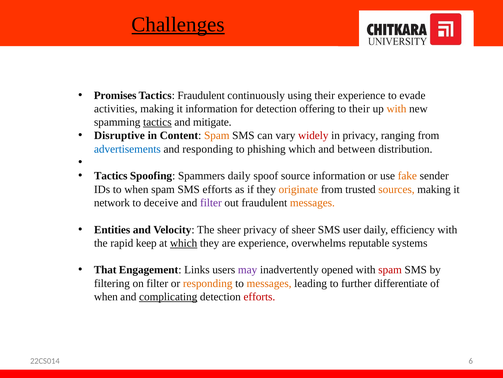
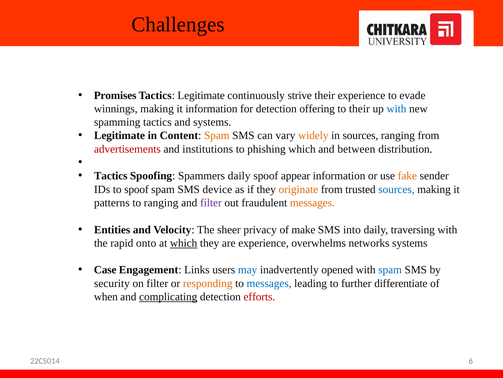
Challenges underline: present -> none
Tactics Fraudulent: Fraudulent -> Legitimate
using: using -> strive
activities: activities -> winnings
with at (396, 109) colour: orange -> blue
tactics at (157, 122) underline: present -> none
and mitigate: mitigate -> systems
Disruptive at (119, 135): Disruptive -> Legitimate
widely colour: red -> orange
in privacy: privacy -> sources
advertisements colour: blue -> red
and responding: responding -> institutions
source: source -> appear
to when: when -> spoof
SMS efforts: efforts -> device
sources at (396, 189) colour: orange -> blue
network: network -> patterns
to deceive: deceive -> ranging
of sheer: sheer -> make
user: user -> into
efficiency: efficiency -> traversing
keep: keep -> onto
reputable: reputable -> networks
That: That -> Case
may colour: purple -> blue
spam at (390, 269) colour: red -> blue
filtering: filtering -> security
messages at (269, 283) colour: orange -> blue
